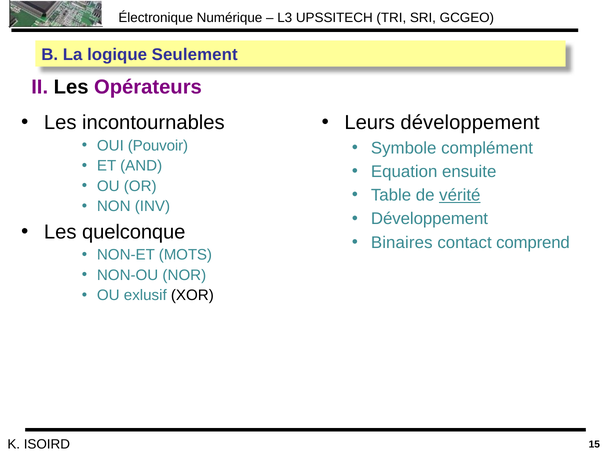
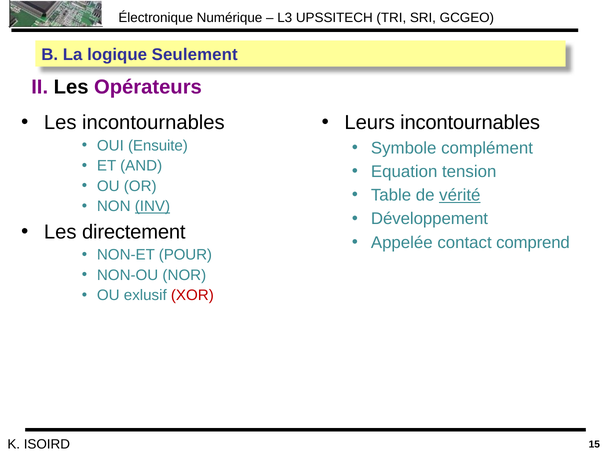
Leurs développement: développement -> incontournables
Pouvoir: Pouvoir -> Ensuite
ensuite: ensuite -> tension
INV underline: none -> present
quelconque: quelconque -> directement
Binaires: Binaires -> Appelée
MOTS: MOTS -> POUR
XOR colour: black -> red
